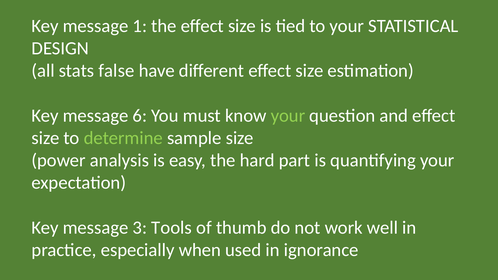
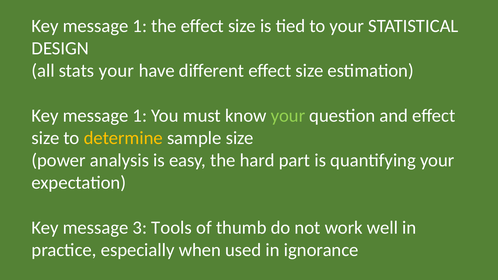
stats false: false -> your
6 at (140, 116): 6 -> 1
determine colour: light green -> yellow
